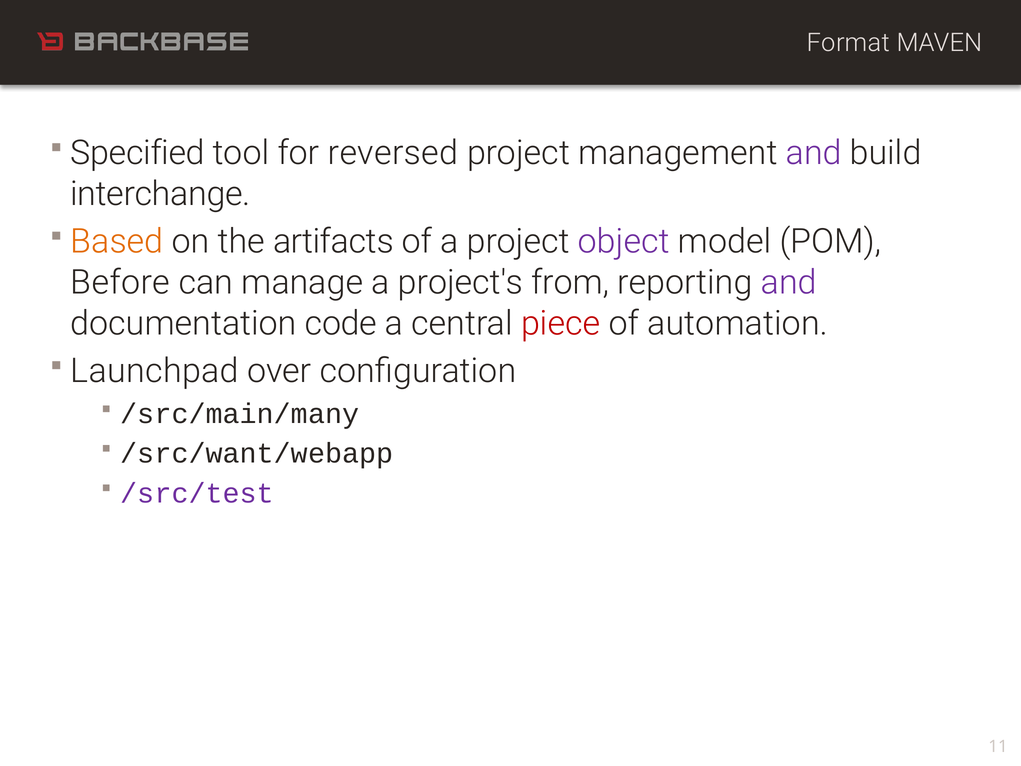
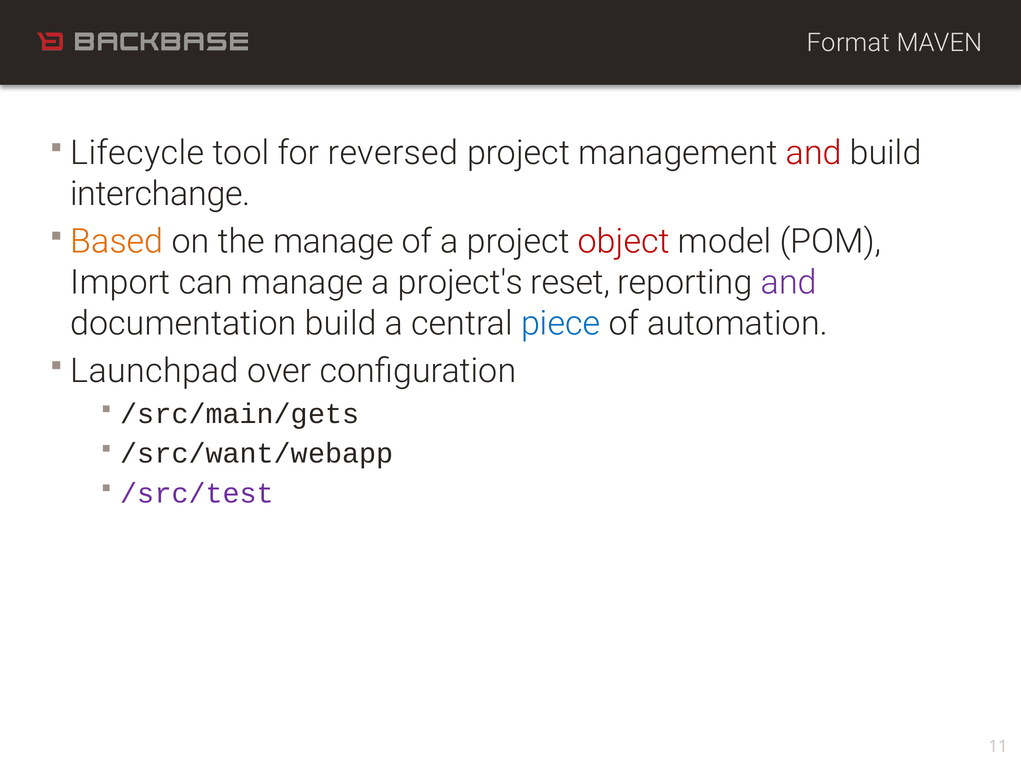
Specified: Specified -> Lifecycle
and at (814, 153) colour: purple -> red
the artifacts: artifacts -> manage
object colour: purple -> red
Before: Before -> Import
from: from -> reset
documentation code: code -> build
piece colour: red -> blue
/src/main/many: /src/main/many -> /src/main/gets
